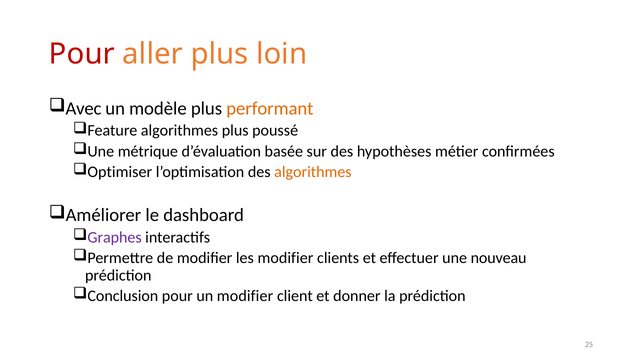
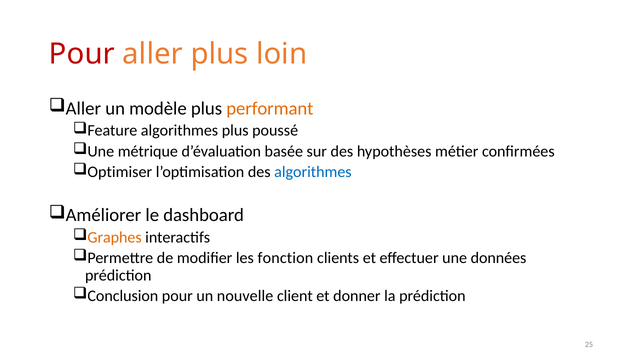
Avec at (83, 109): Avec -> Aller
algorithmes at (313, 172) colour: orange -> blue
Graphes colour: purple -> orange
les modifier: modifier -> fonction
nouveau: nouveau -> données
un modifier: modifier -> nouvelle
